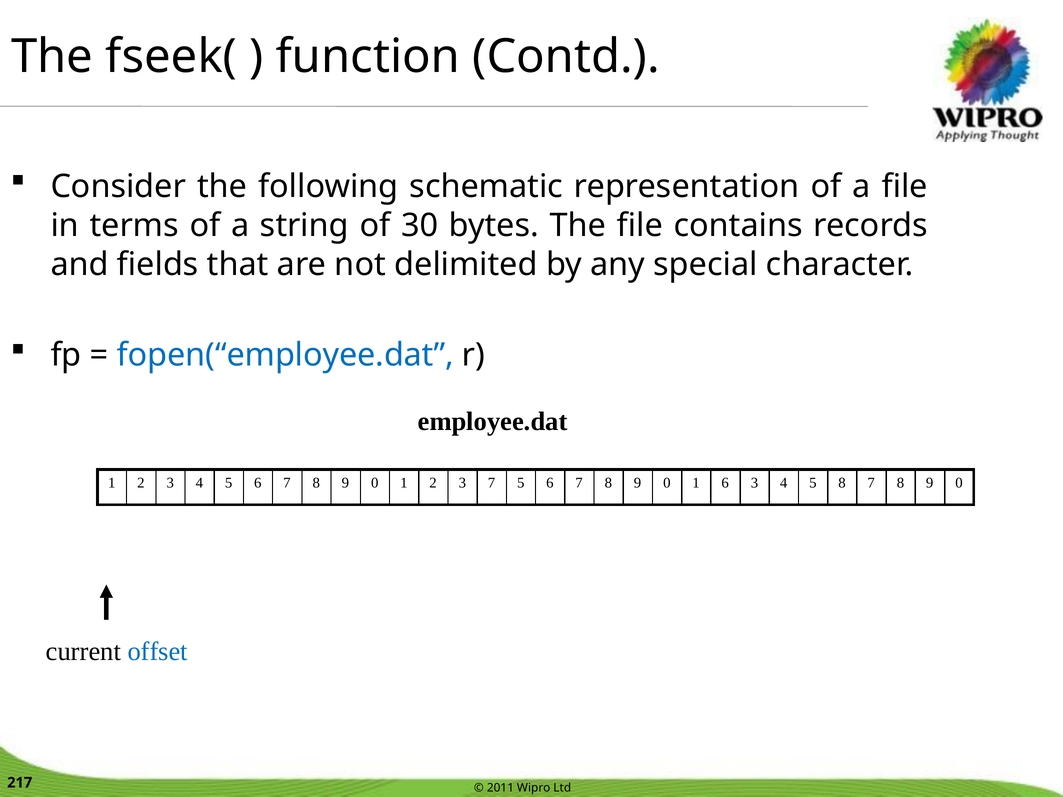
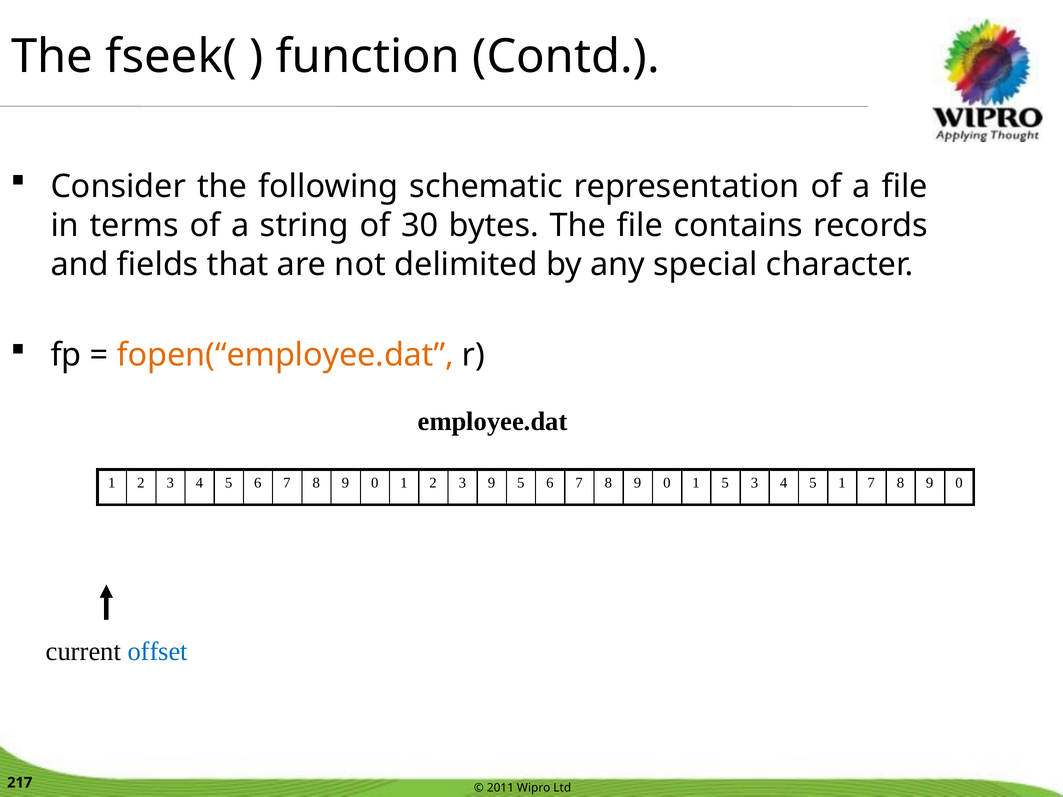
fopen(“employee.dat colour: blue -> orange
3 7: 7 -> 9
1 6: 6 -> 5
5 8: 8 -> 1
